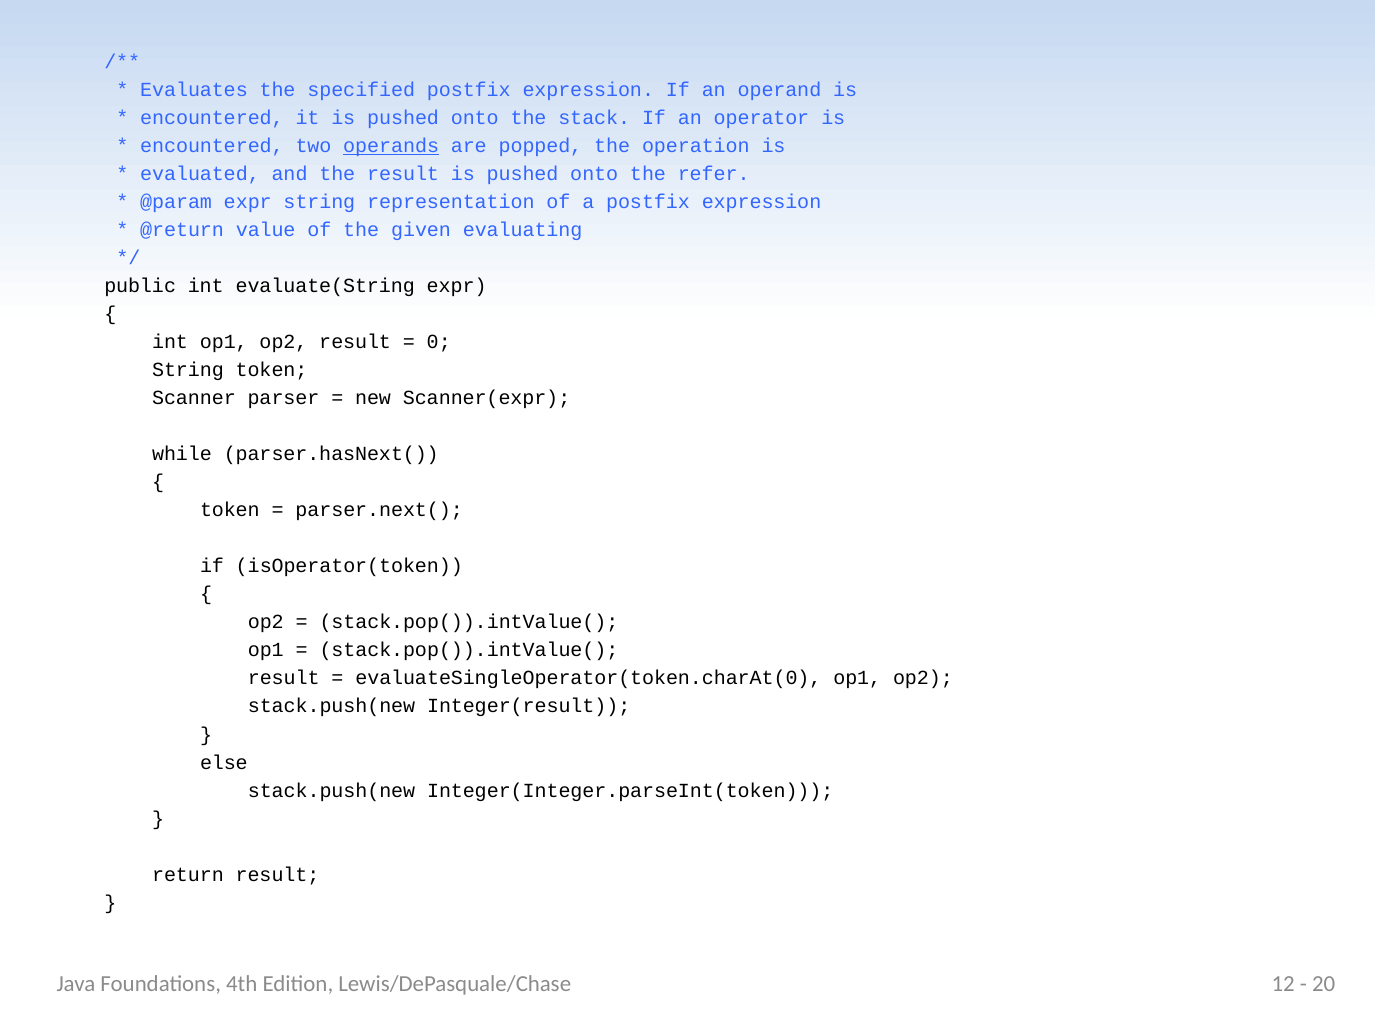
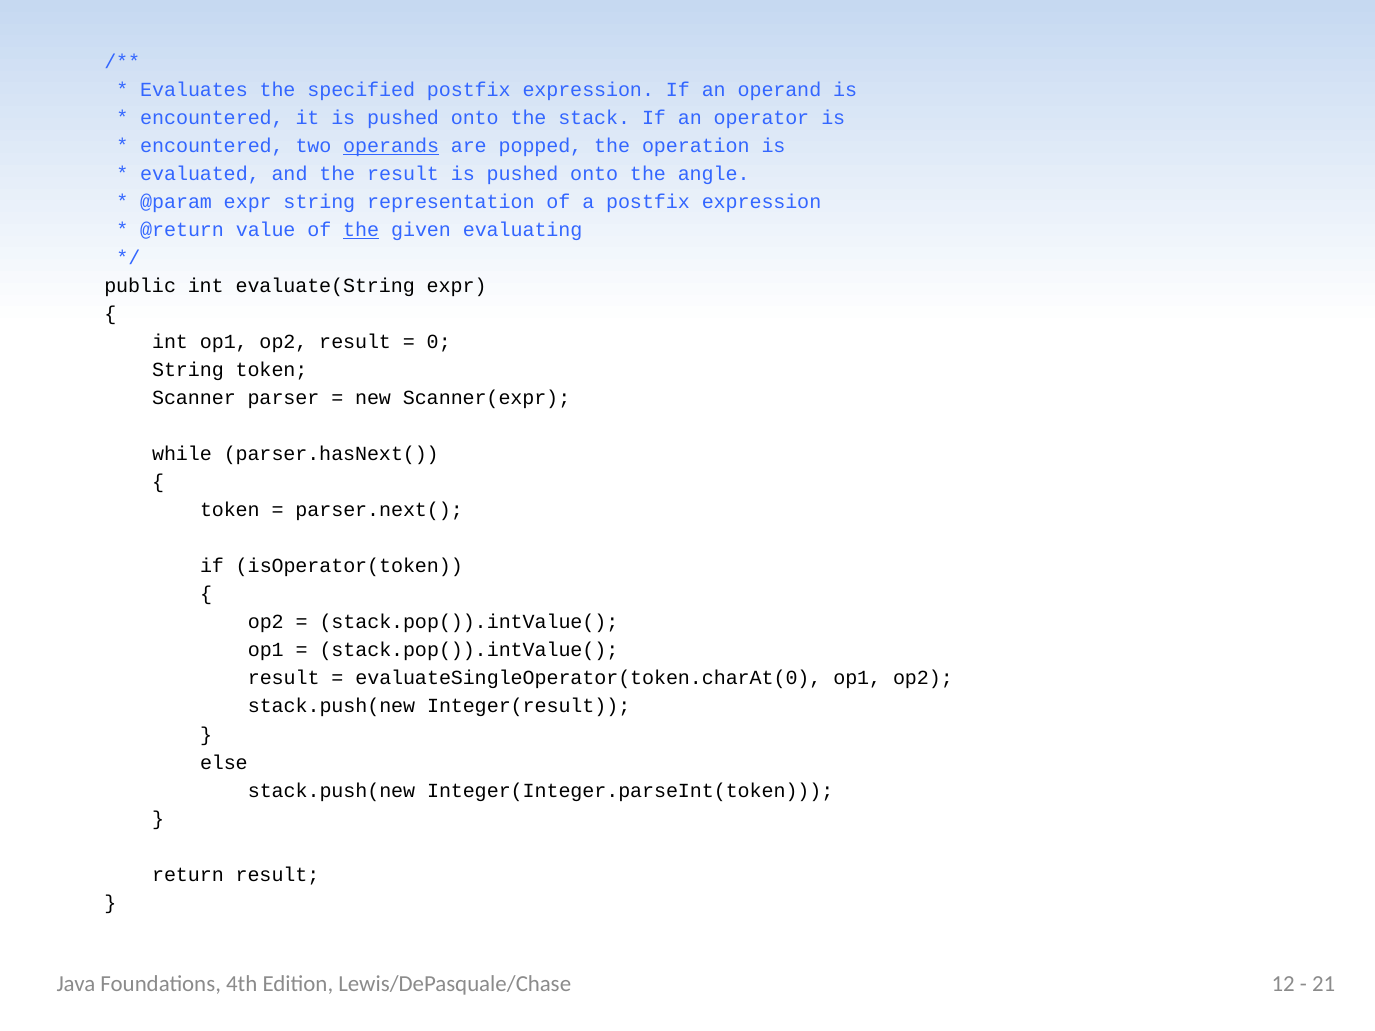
refer: refer -> angle
the at (361, 230) underline: none -> present
20: 20 -> 21
